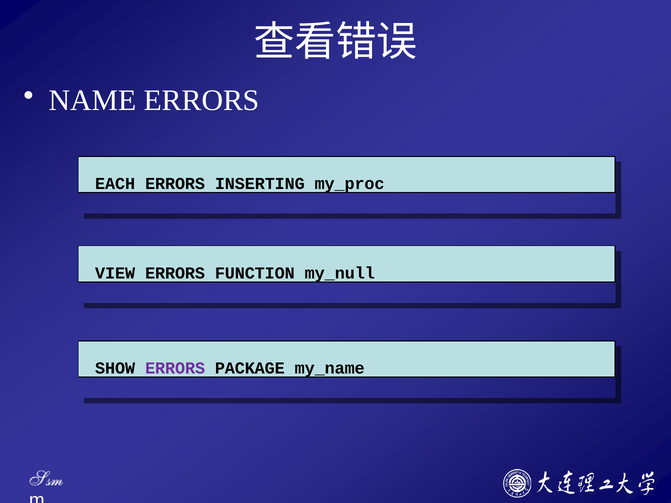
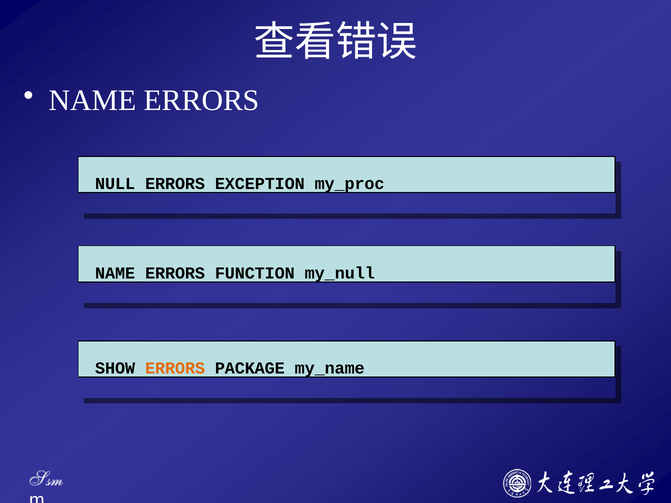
EACH: EACH -> NULL
INSERTING: INSERTING -> EXCEPTION
VIEW at (115, 273): VIEW -> NAME
ERRORS at (175, 368) colour: purple -> orange
